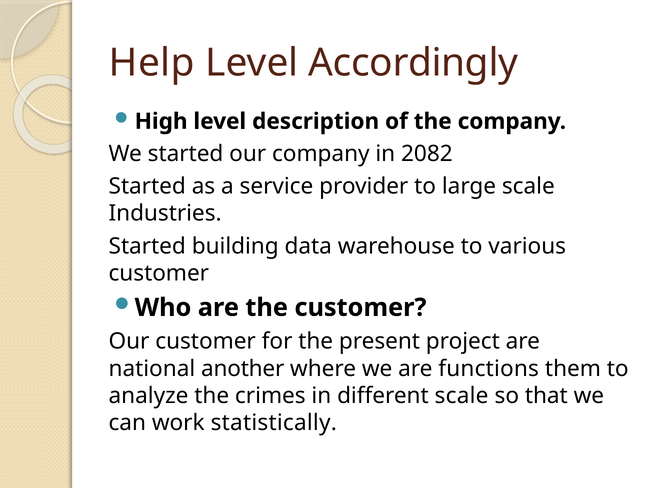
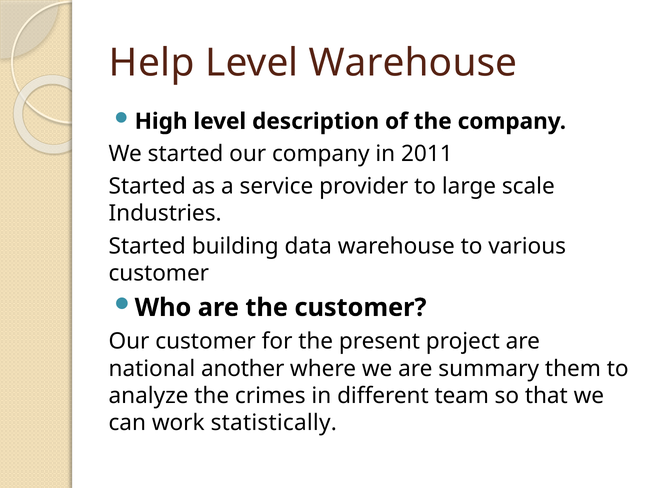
Level Accordingly: Accordingly -> Warehouse
2082: 2082 -> 2011
functions: functions -> summary
different scale: scale -> team
